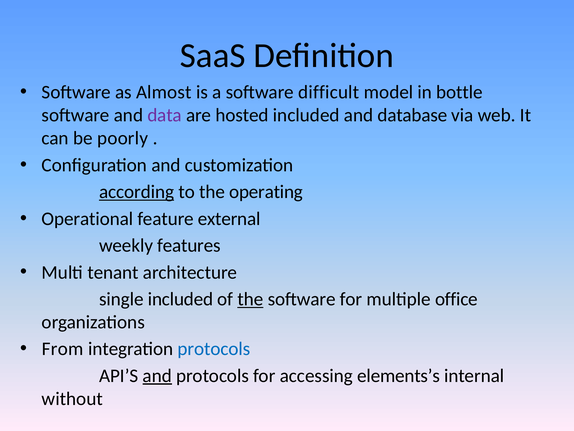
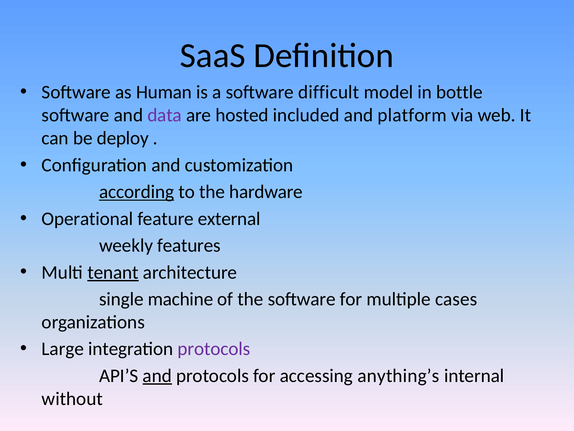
Almost: Almost -> Human
database: database -> platform
poorly: poorly -> deploy
operating: operating -> hardware
tenant underline: none -> present
single included: included -> machine
the at (250, 299) underline: present -> none
office: office -> cases
From: From -> Large
protocols at (214, 349) colour: blue -> purple
elements’s: elements’s -> anything’s
